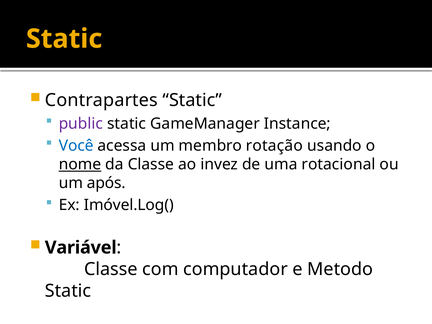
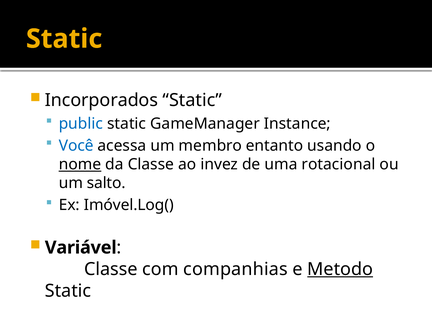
Contrapartes: Contrapartes -> Incorporados
public colour: purple -> blue
rotação: rotação -> entanto
após: após -> salto
computador: computador -> companhias
Metodo underline: none -> present
